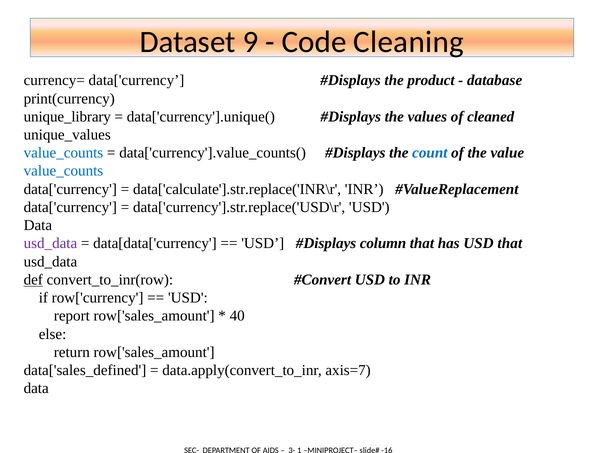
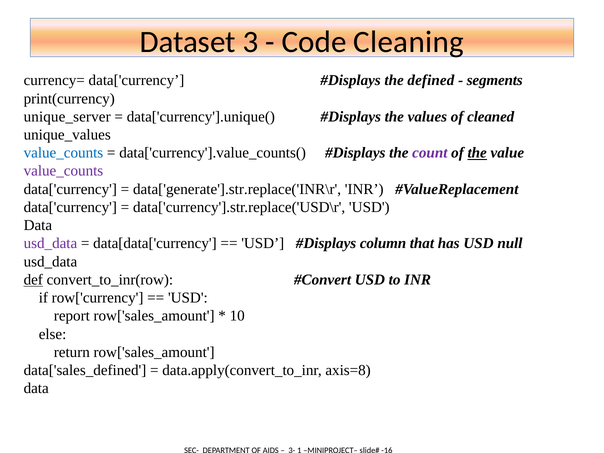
9: 9 -> 3
product: product -> defined
database: database -> segments
unique_library: unique_library -> unique_server
count colour: blue -> purple
the at (477, 153) underline: none -> present
value_counts at (63, 171) colour: blue -> purple
data['calculate'].str.replace('INR\r: data['calculate'].str.replace('INR\r -> data['generate'].str.replace('INR\r
USD that: that -> null
40: 40 -> 10
axis=7: axis=7 -> axis=8
